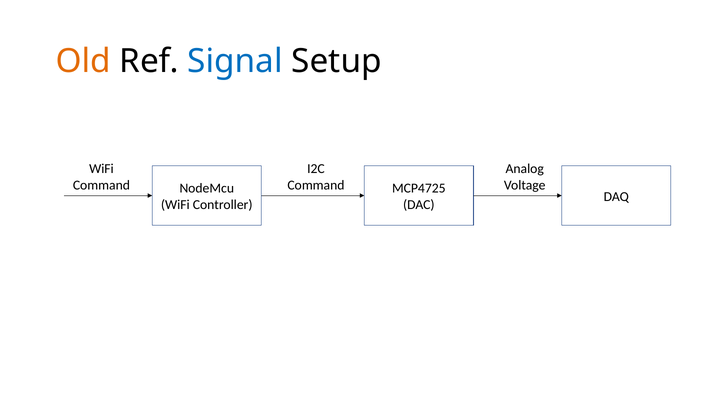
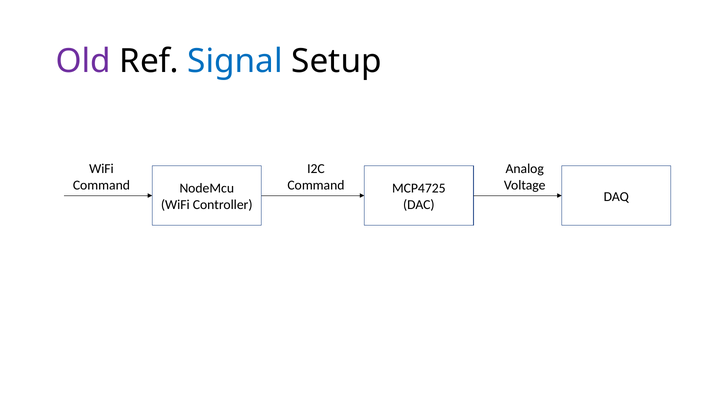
Old colour: orange -> purple
